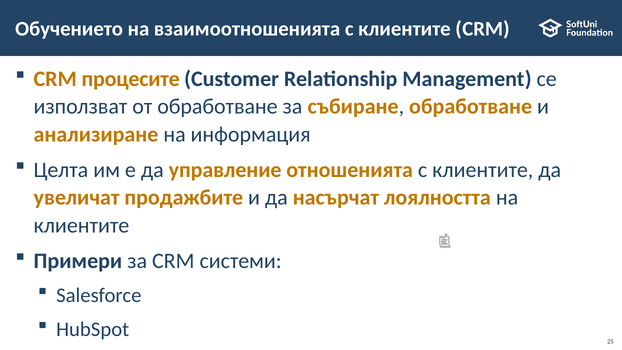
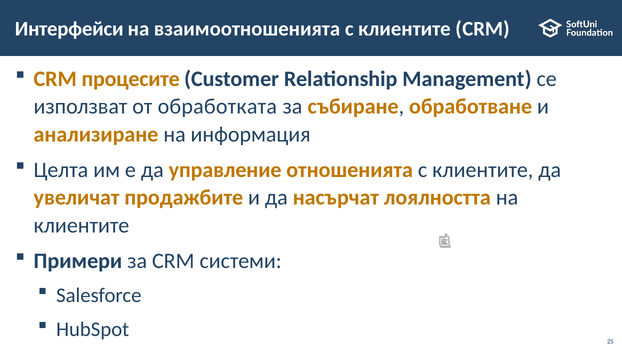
Обучението: Обучението -> Интерфейси
от обработване: обработване -> обработката
